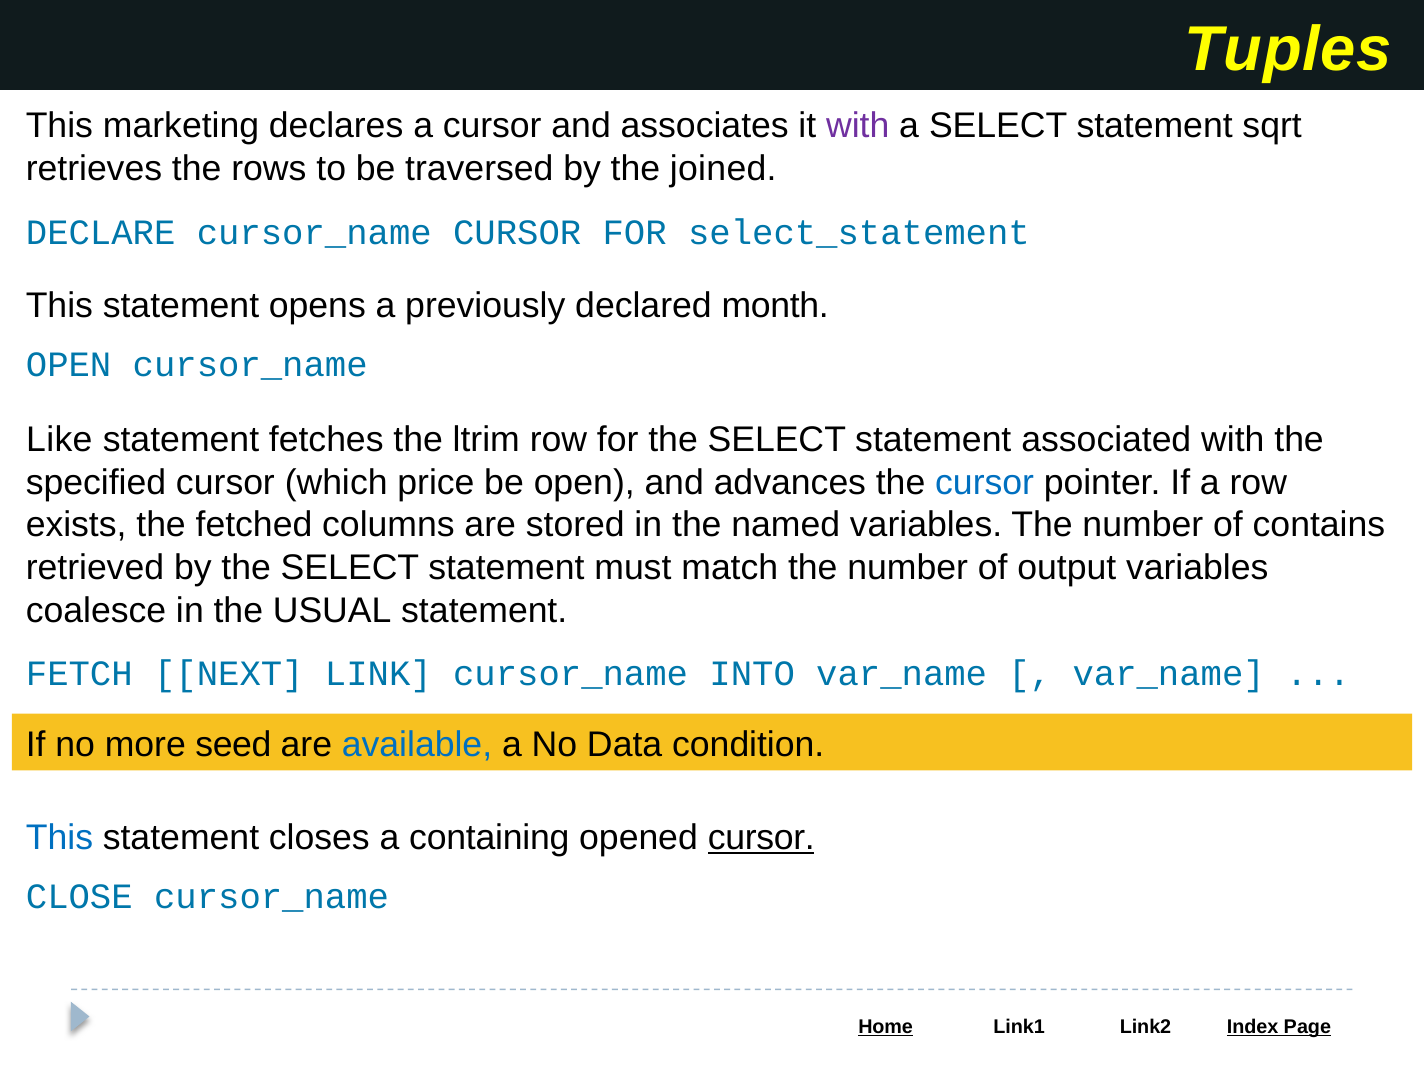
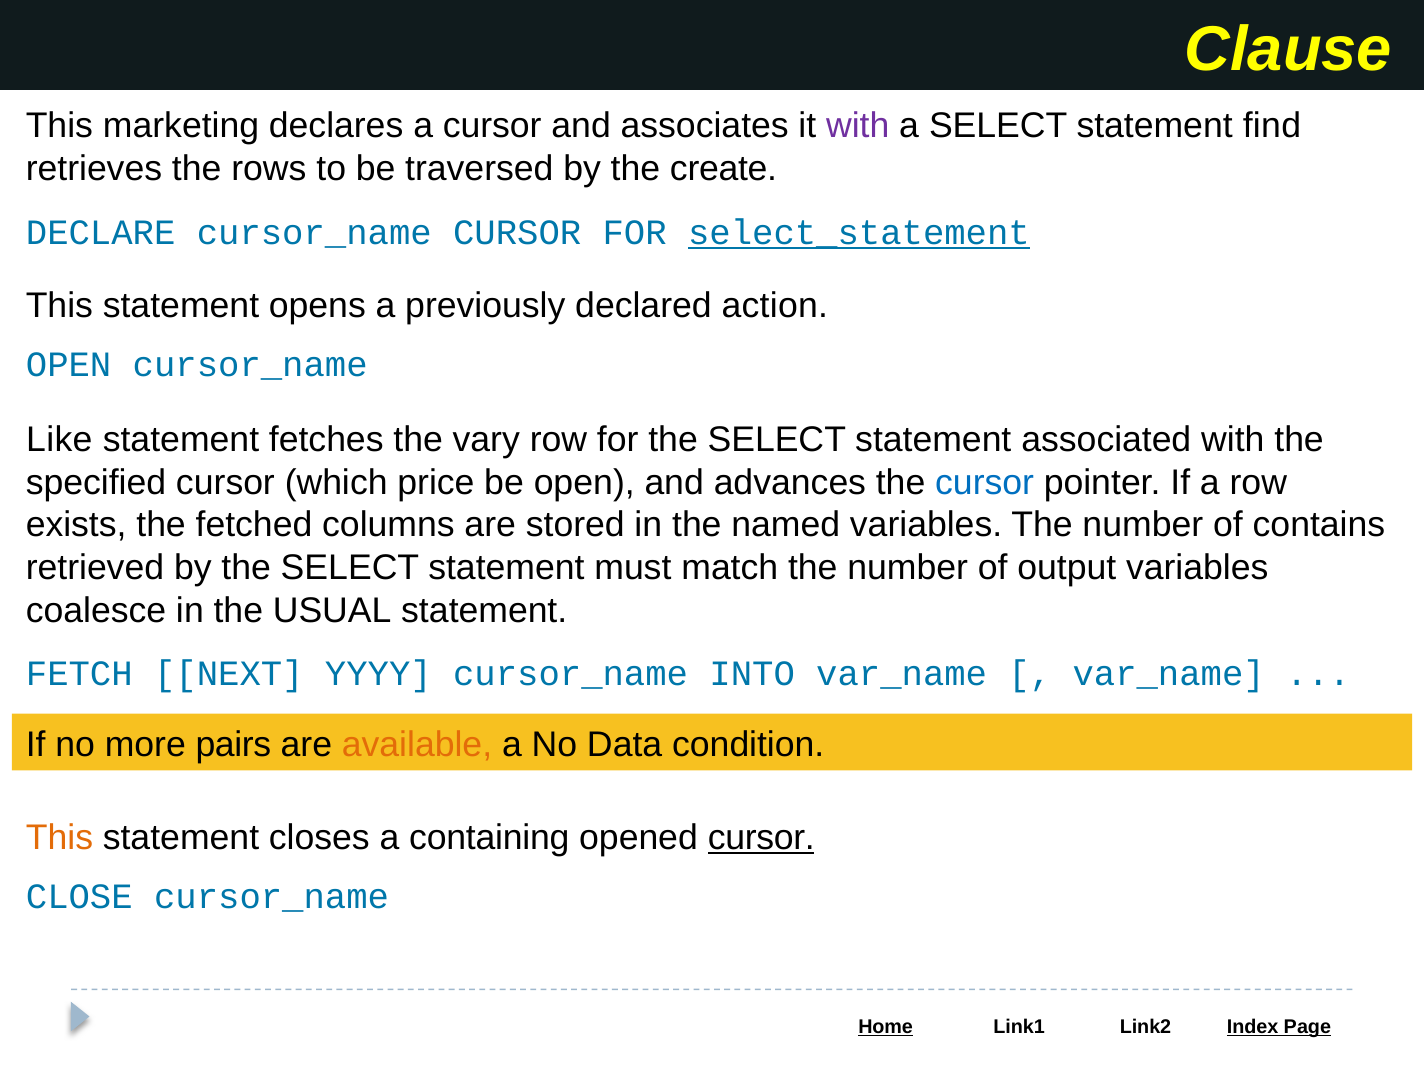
Tuples: Tuples -> Clause
sqrt: sqrt -> find
joined: joined -> create
select_statement underline: none -> present
month: month -> action
ltrim: ltrim -> vary
LINK: LINK -> YYYY
seed: seed -> pairs
available colour: blue -> orange
This at (59, 838) colour: blue -> orange
